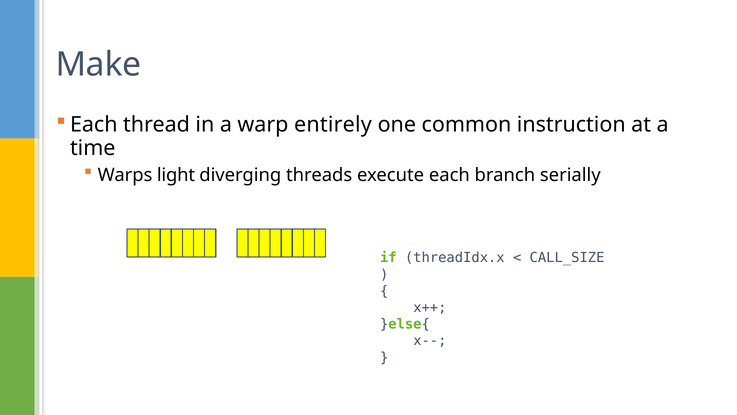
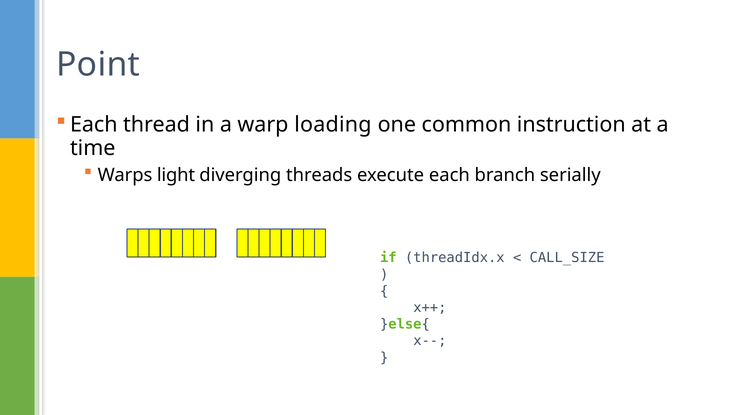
Make: Make -> Point
entirely: entirely -> loading
